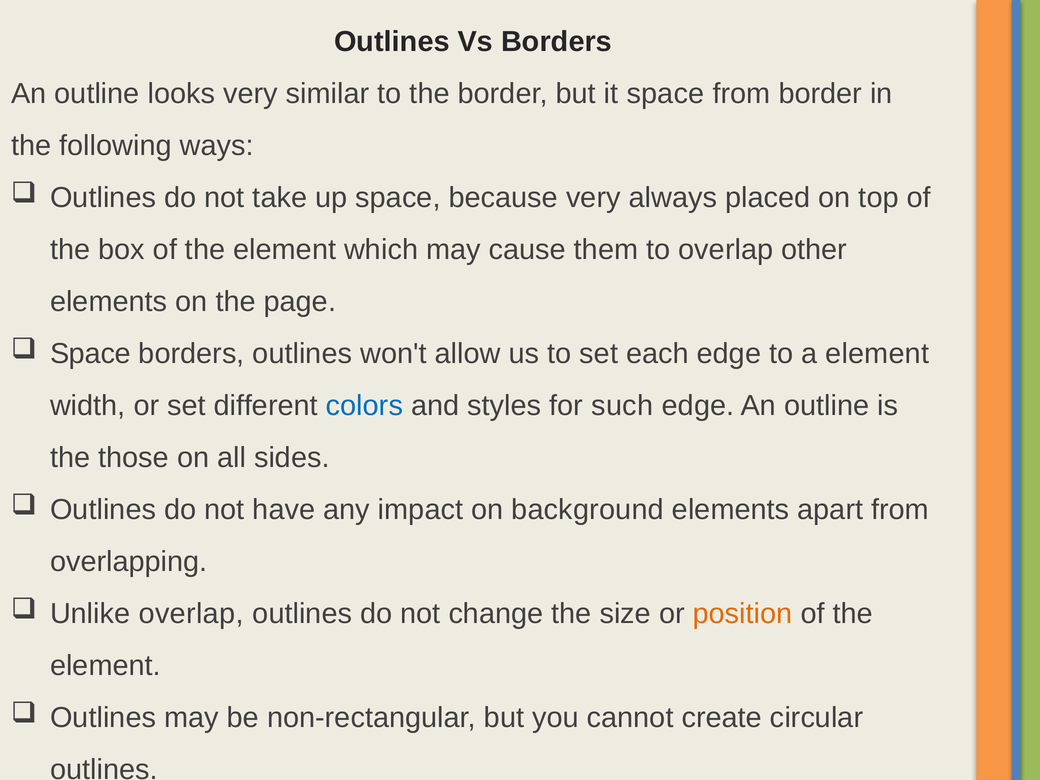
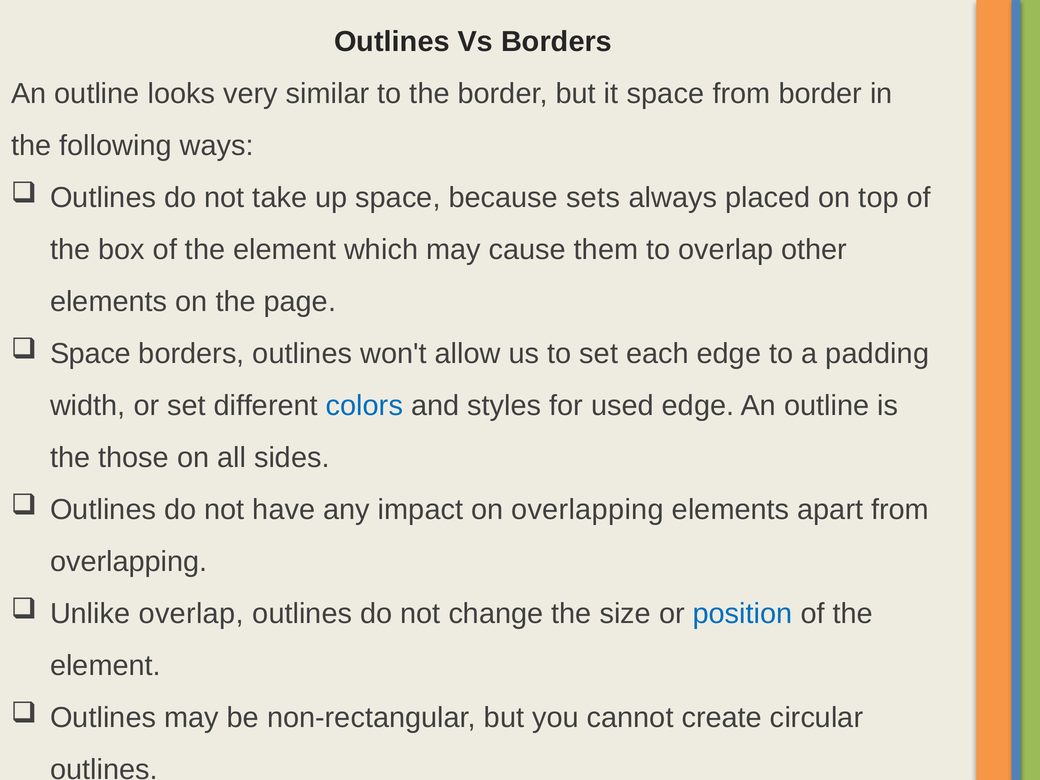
because very: very -> sets
a element: element -> padding
such: such -> used
on background: background -> overlapping
position colour: orange -> blue
